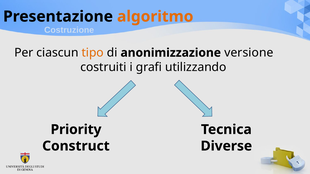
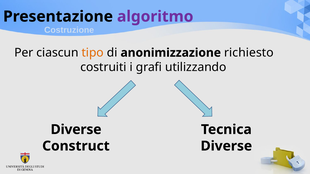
algoritmo colour: orange -> purple
versione: versione -> richiesto
Priority at (76, 130): Priority -> Diverse
